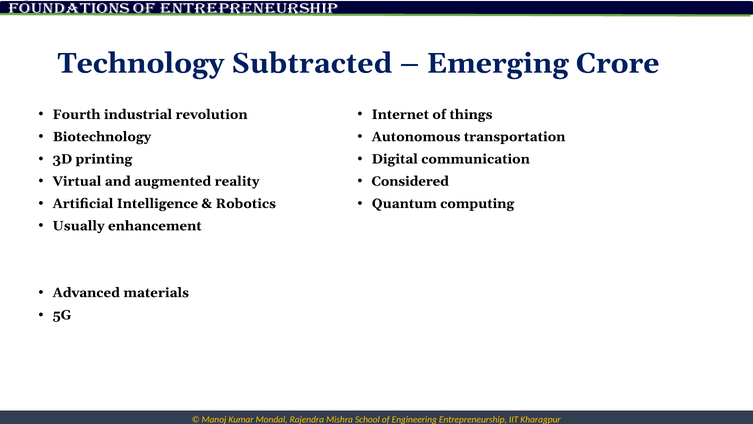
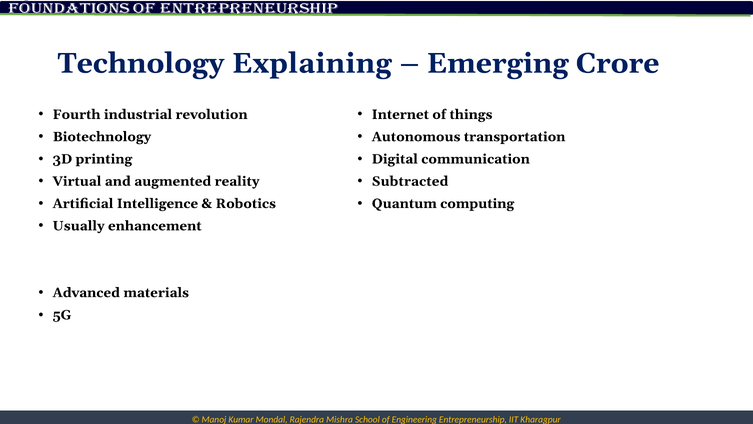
Subtracted: Subtracted -> Explaining
Considered: Considered -> Subtracted
